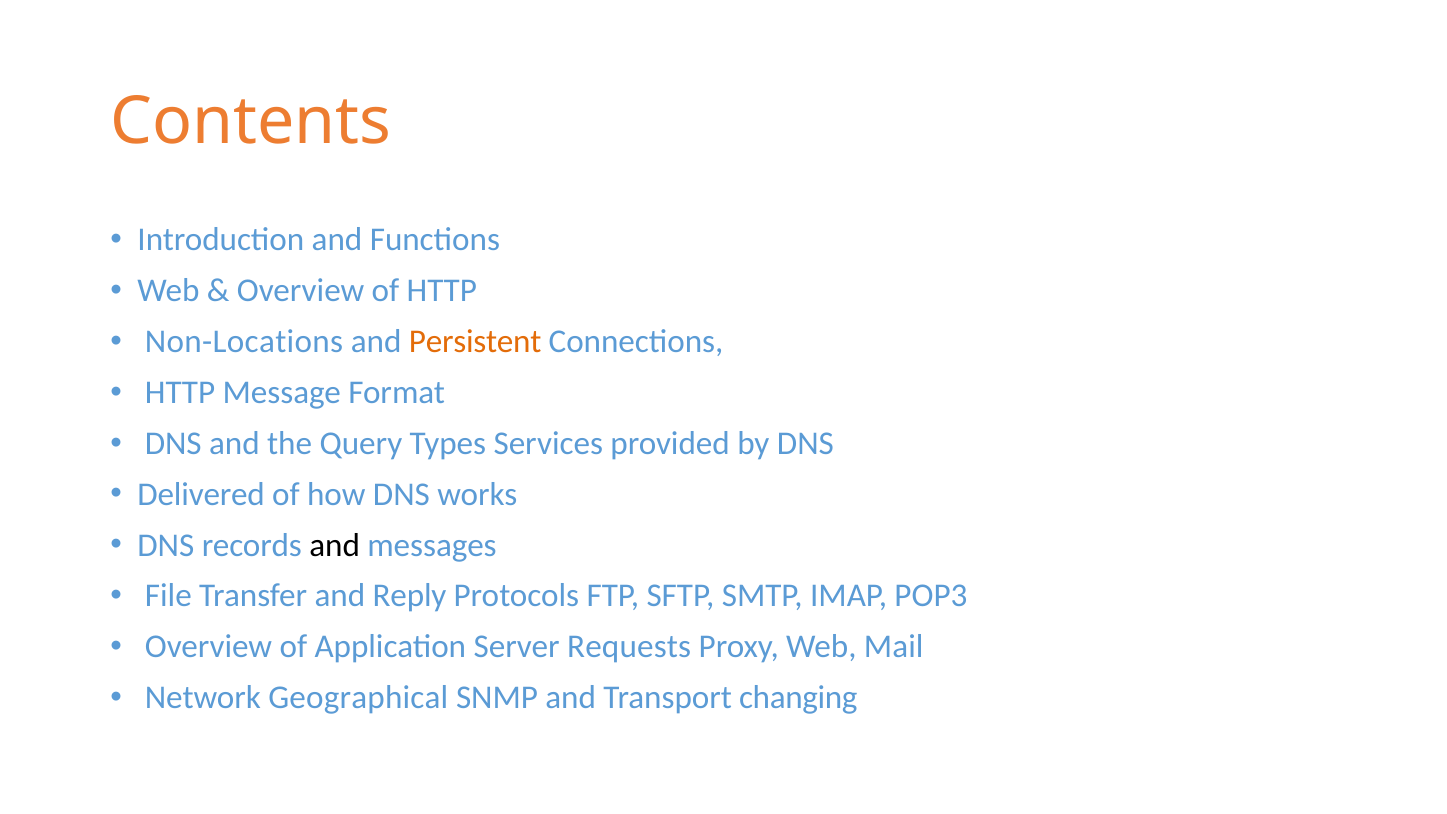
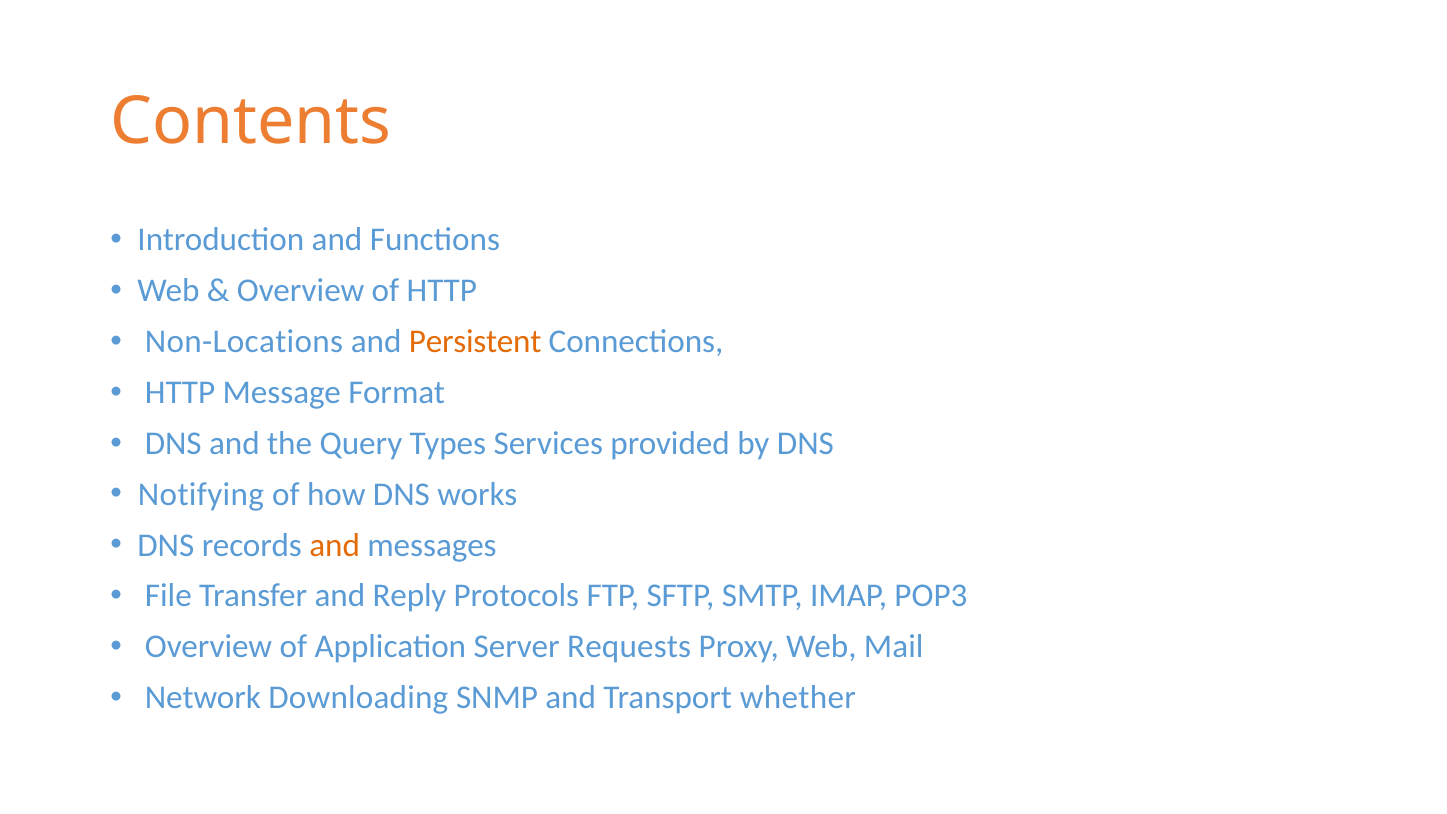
Delivered: Delivered -> Notifying
and at (335, 545) colour: black -> orange
Geographical: Geographical -> Downloading
changing: changing -> whether
